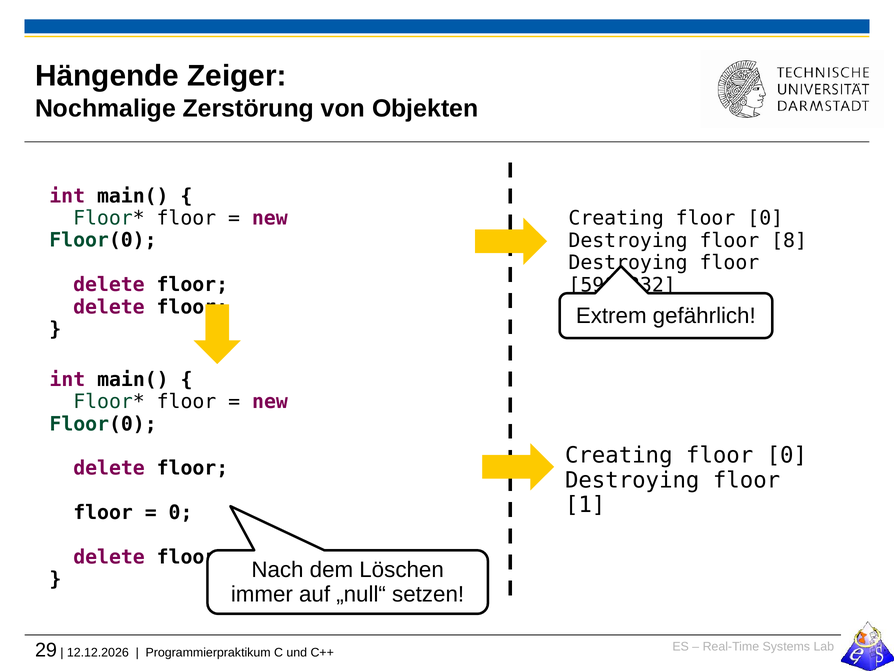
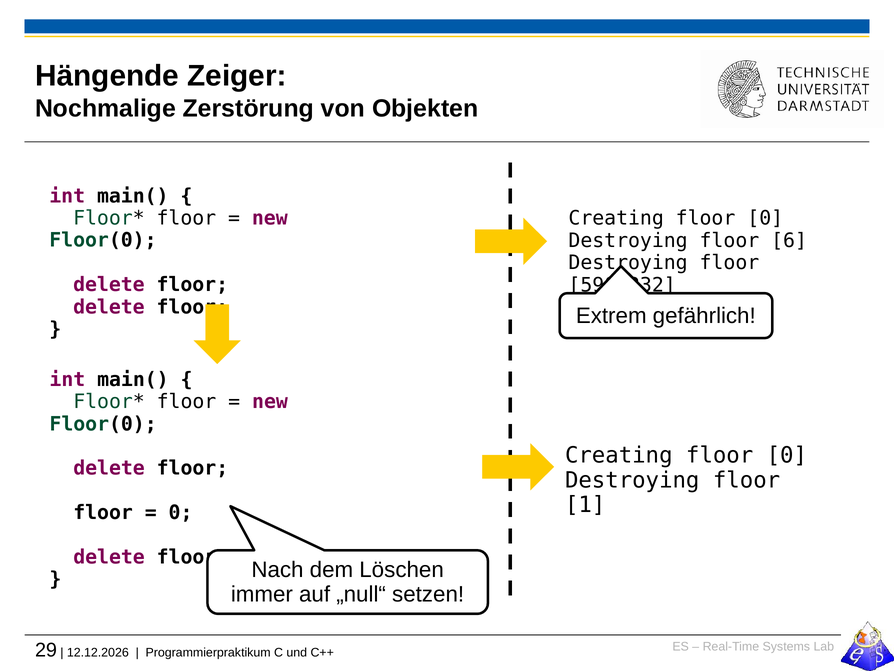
8: 8 -> 6
